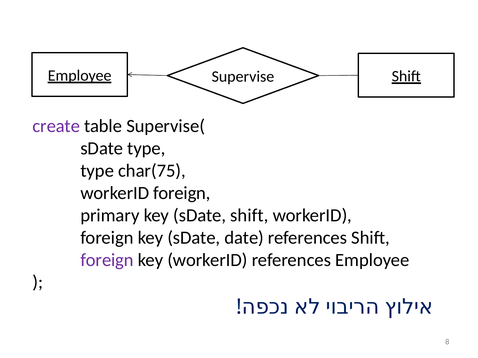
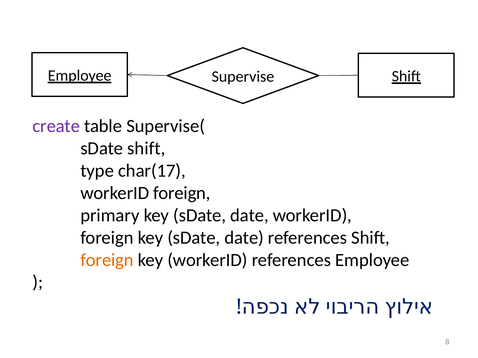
sDate type: type -> shift
char(75: char(75 -> char(17
primary key sDate shift: shift -> date
foreign at (107, 260) colour: purple -> orange
